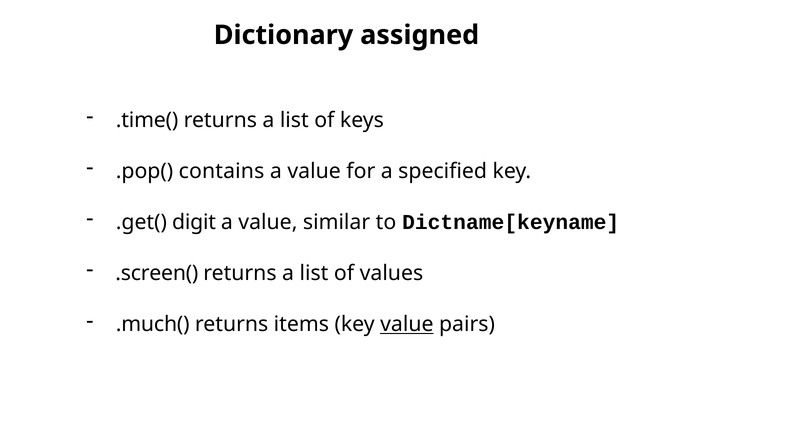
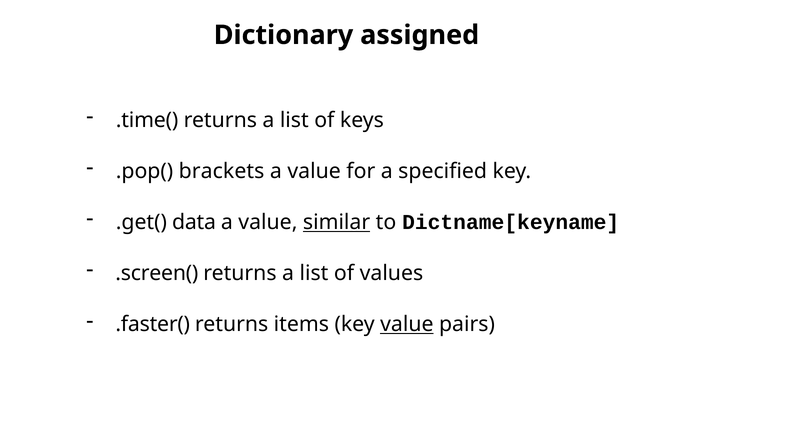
contains: contains -> brackets
digit: digit -> data
similar underline: none -> present
.much(: .much( -> .faster(
